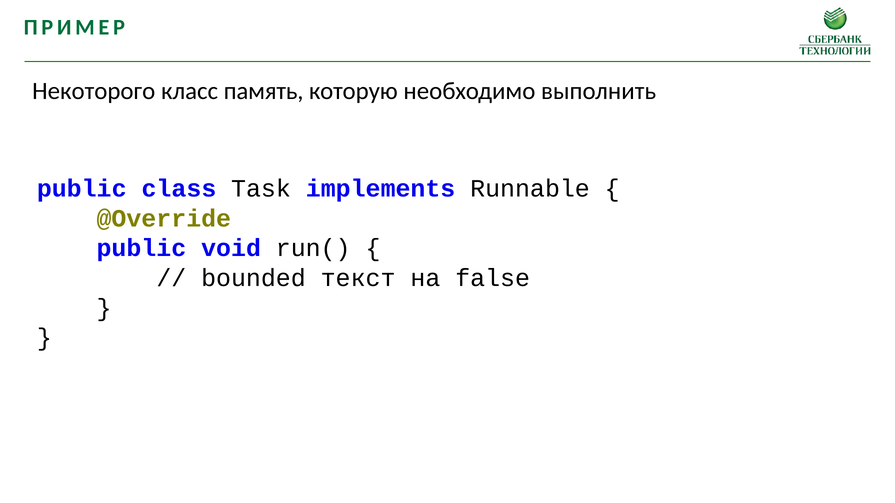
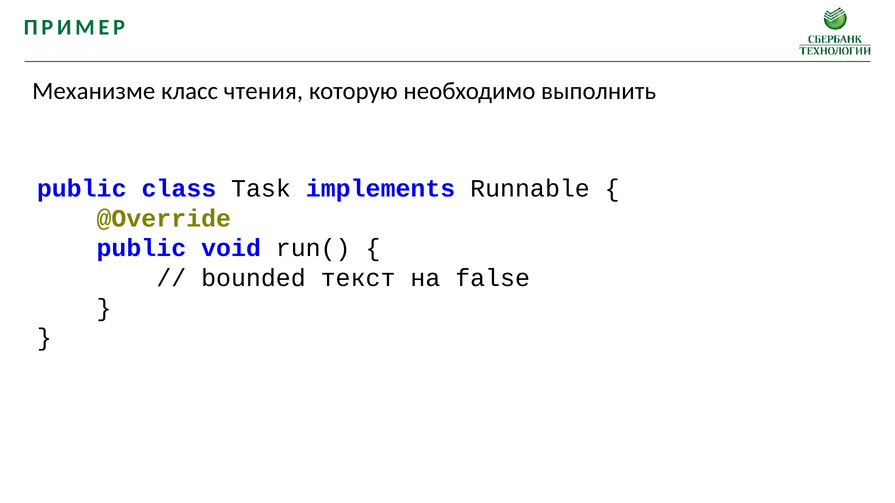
Некоторого: Некоторого -> Механизме
память: память -> чтения
